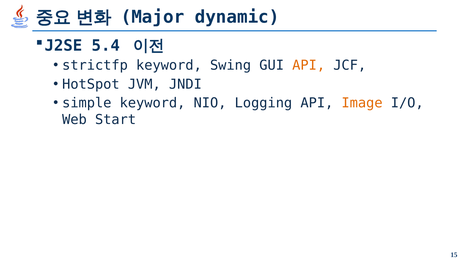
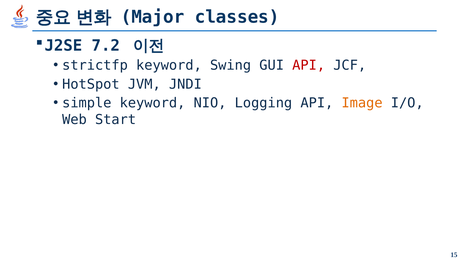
dynamic: dynamic -> classes
5.4: 5.4 -> 7.2
API at (309, 65) colour: orange -> red
